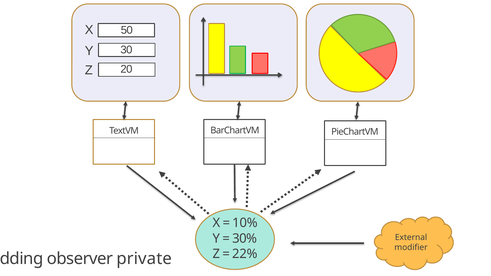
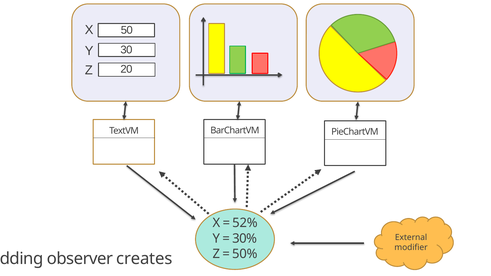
10%: 10% -> 52%
22%: 22% -> 50%
private: private -> creates
